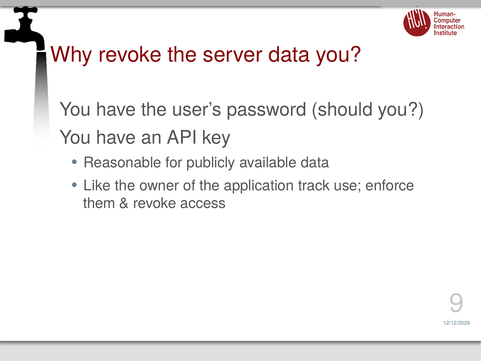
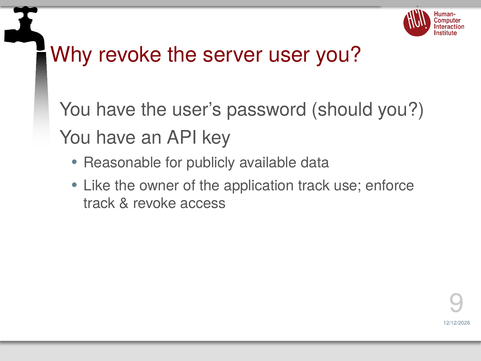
server data: data -> user
them at (99, 203): them -> track
